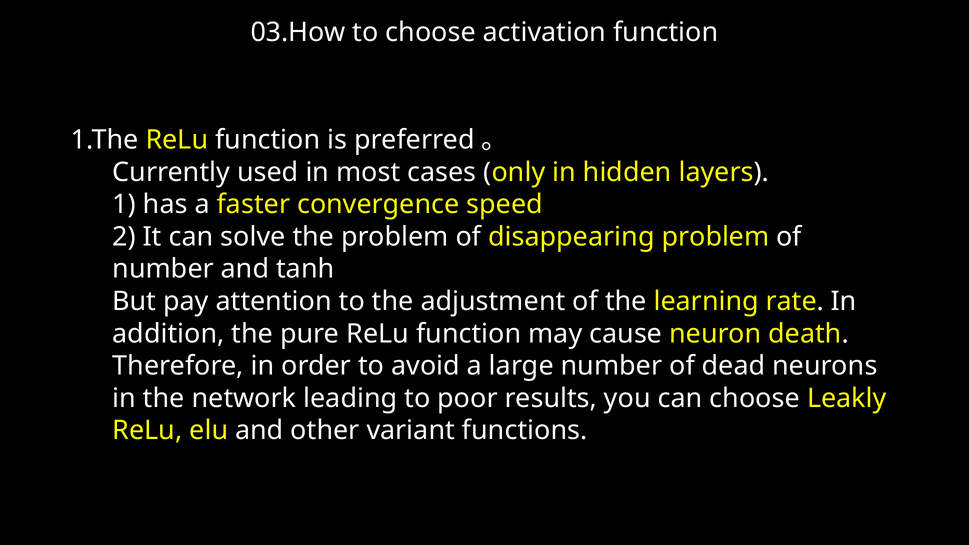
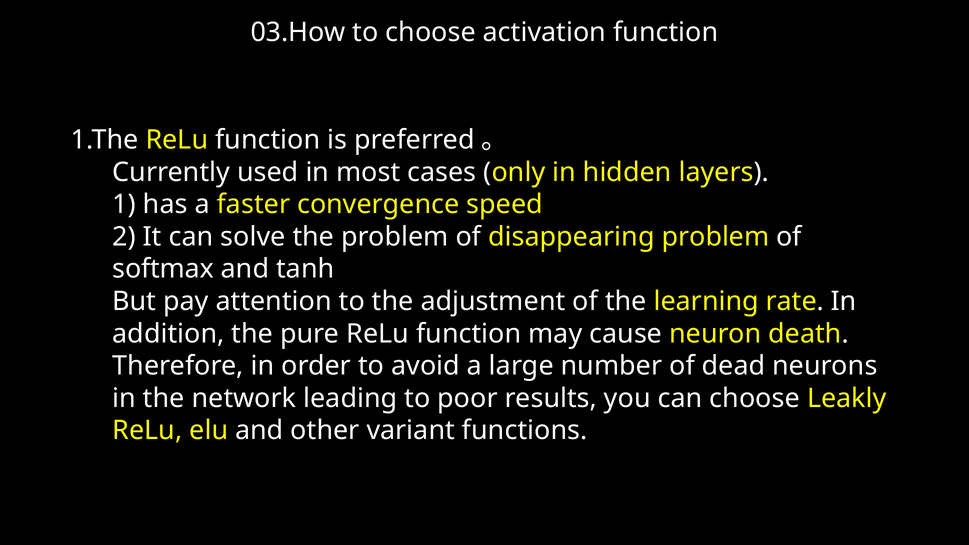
number at (163, 269): number -> softmax
